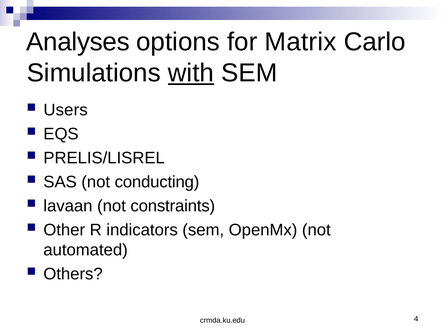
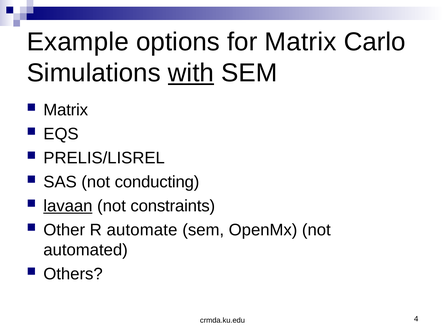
Analyses: Analyses -> Example
Users at (66, 110): Users -> Matrix
lavaan underline: none -> present
indicators: indicators -> automate
